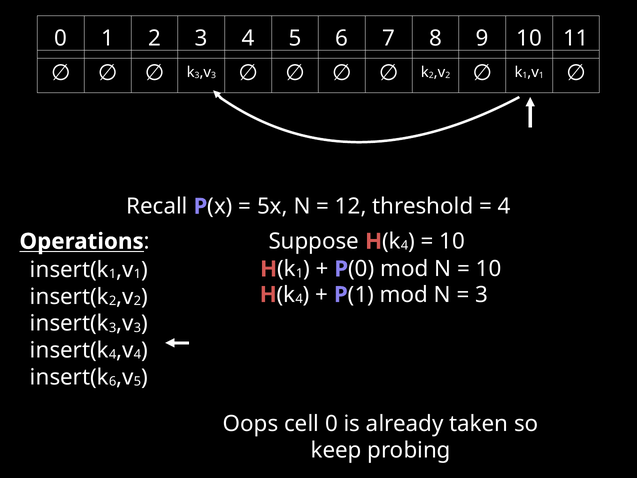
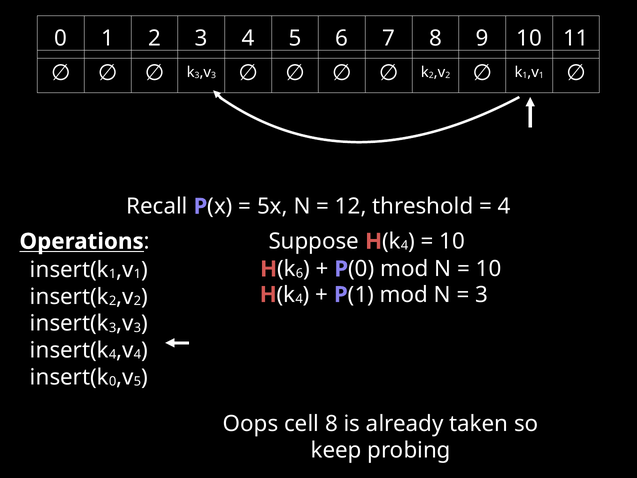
1 at (299, 273): 1 -> 6
6 at (113, 381): 6 -> 0
cell 0: 0 -> 8
